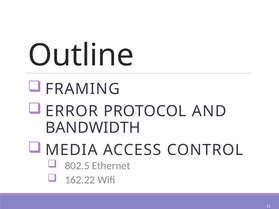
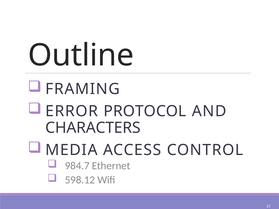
BANDWIDTH: BANDWIDTH -> CHARACTERS
802.5: 802.5 -> 984.7
162.22: 162.22 -> 598.12
